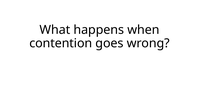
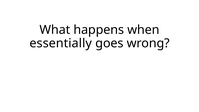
contention: contention -> essentially
